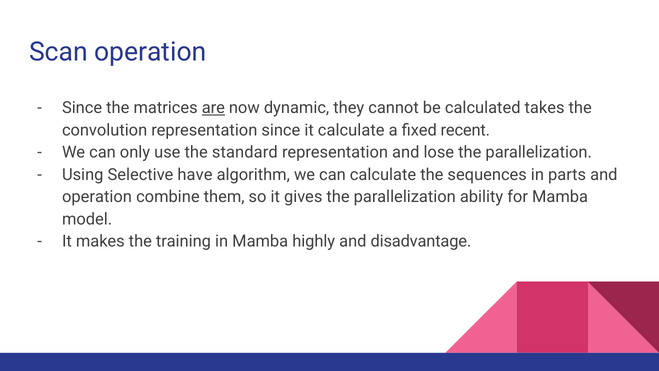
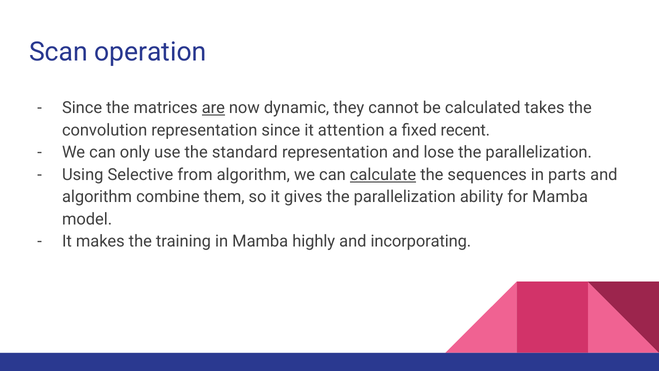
it calculate: calculate -> attention
have: have -> from
calculate at (383, 175) underline: none -> present
operation at (97, 197): operation -> algorithm
disadvantage: disadvantage -> incorporating
